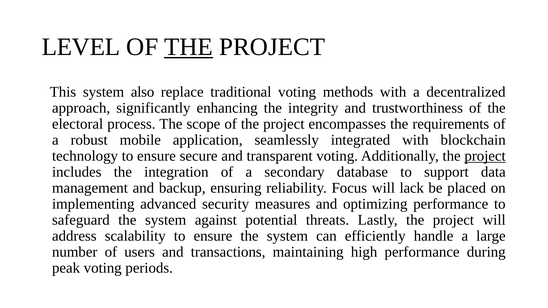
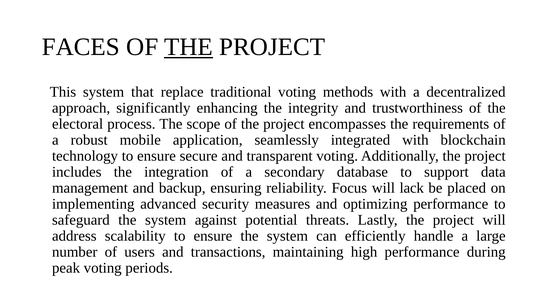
LEVEL: LEVEL -> FACES
also: also -> that
project at (485, 156) underline: present -> none
